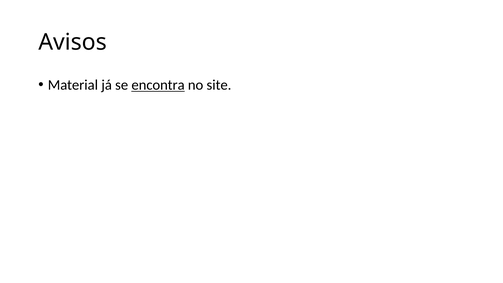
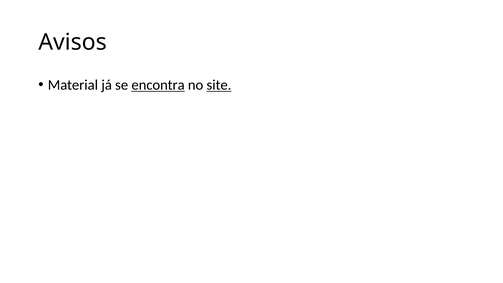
site underline: none -> present
